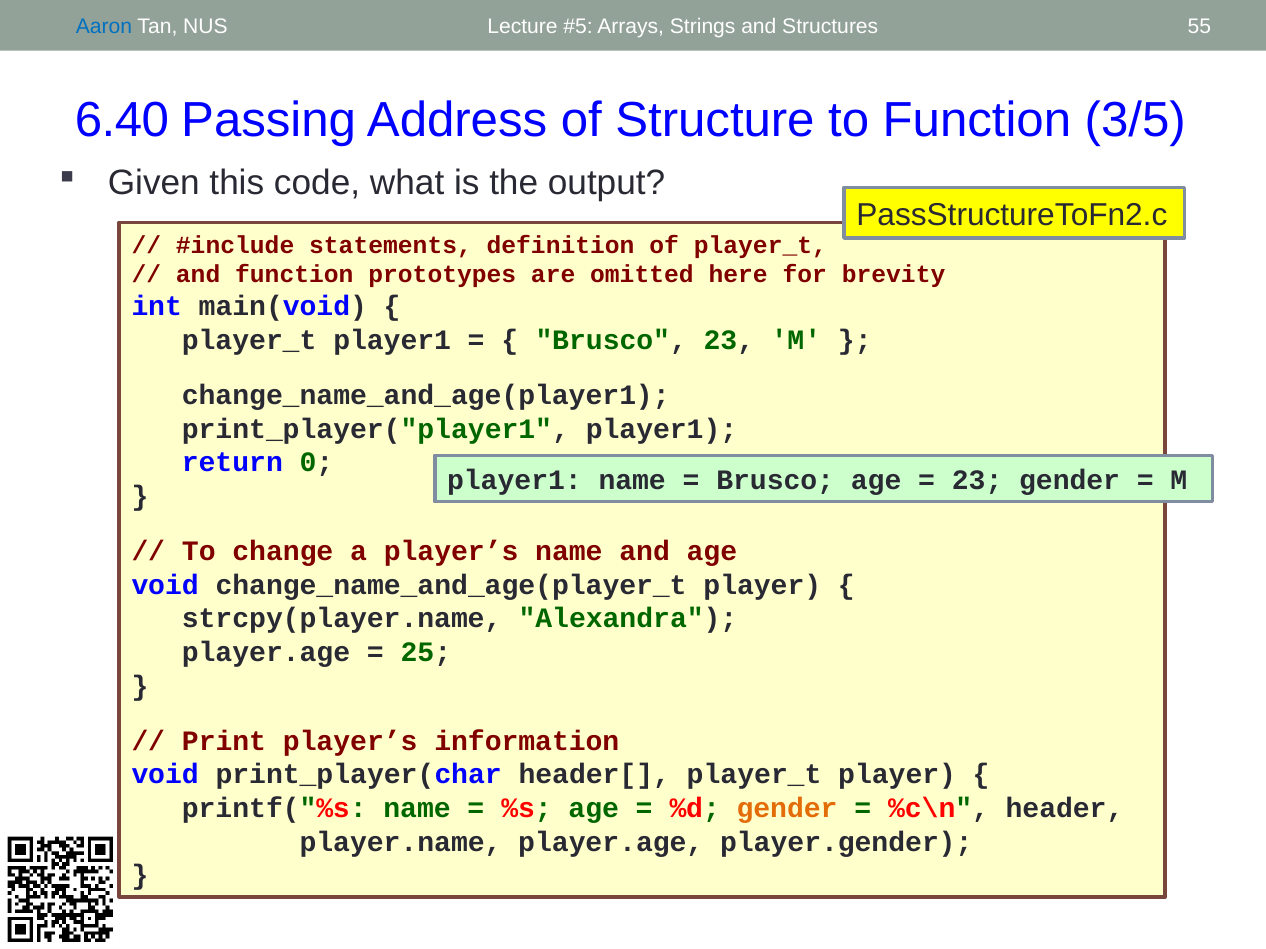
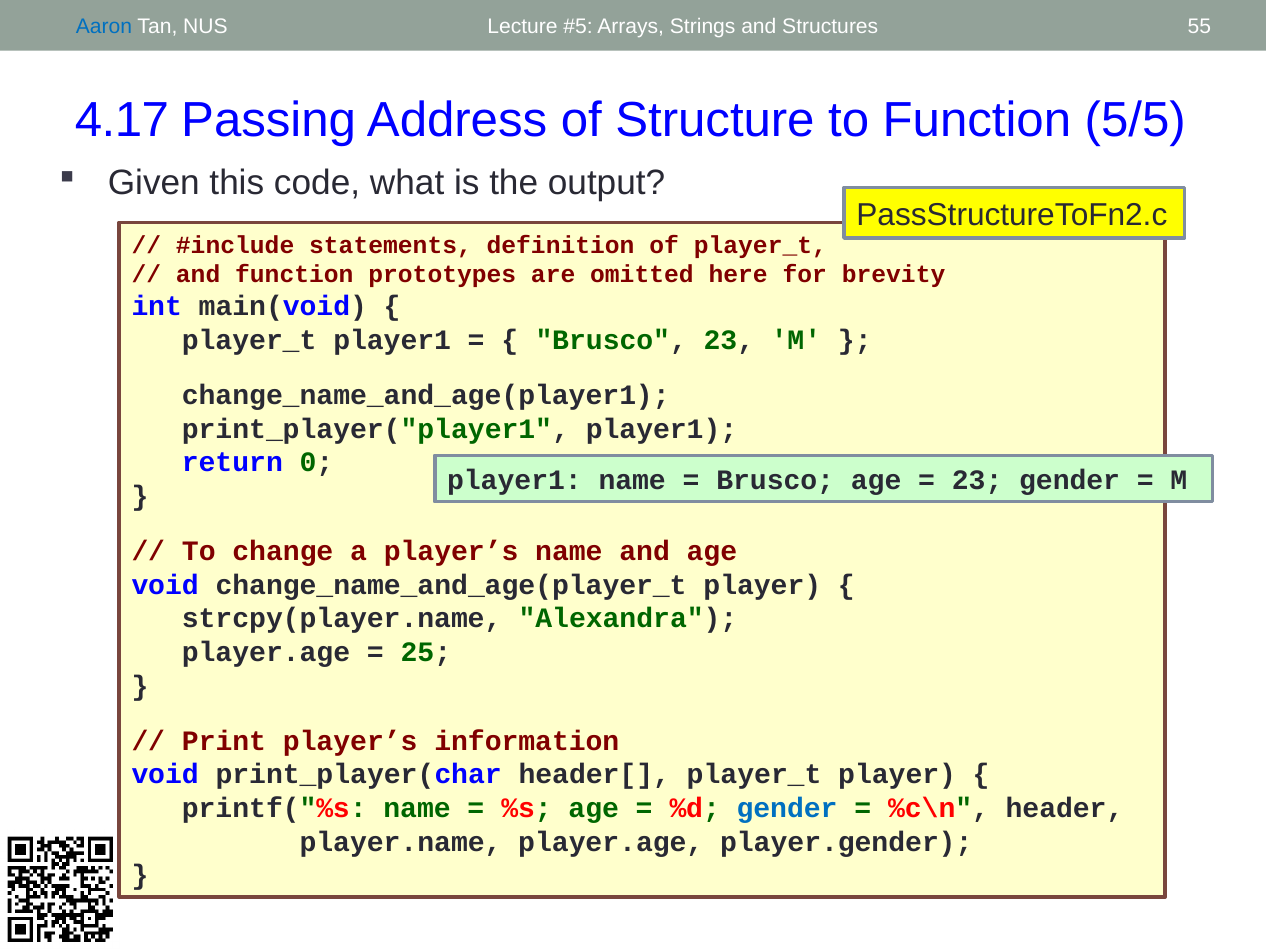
6.40: 6.40 -> 4.17
3/5: 3/5 -> 5/5
gender at (787, 809) colour: orange -> blue
